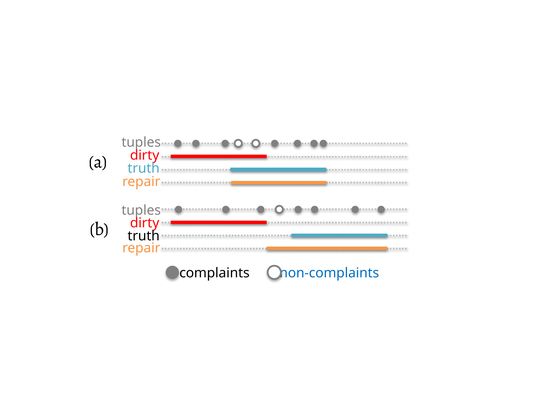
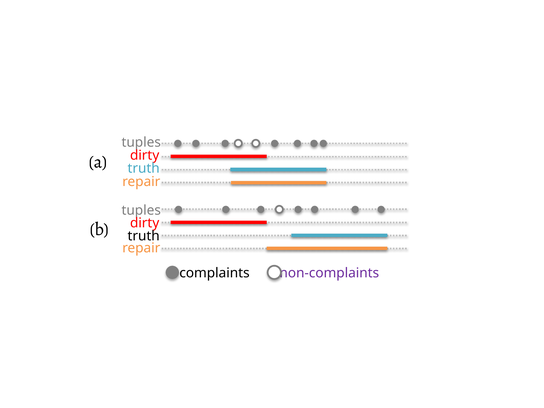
non-complaints colour: blue -> purple
